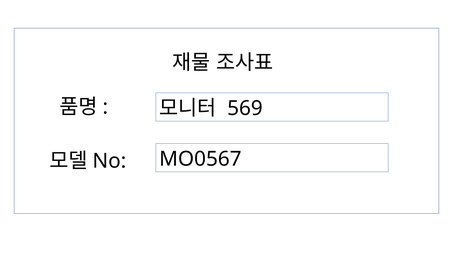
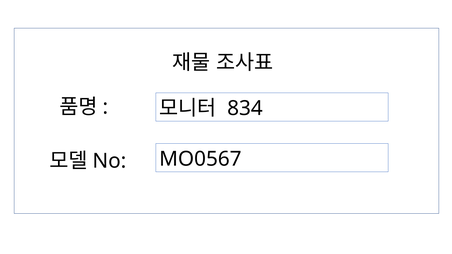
569: 569 -> 834
